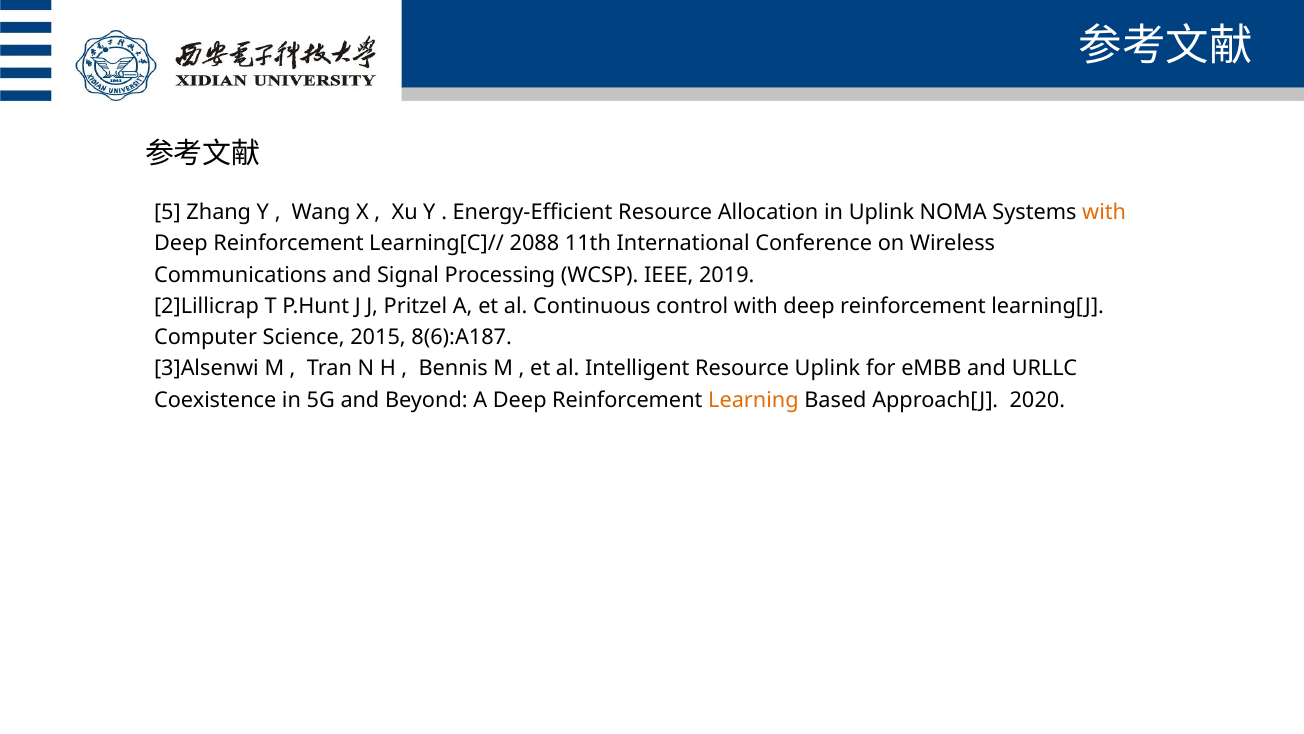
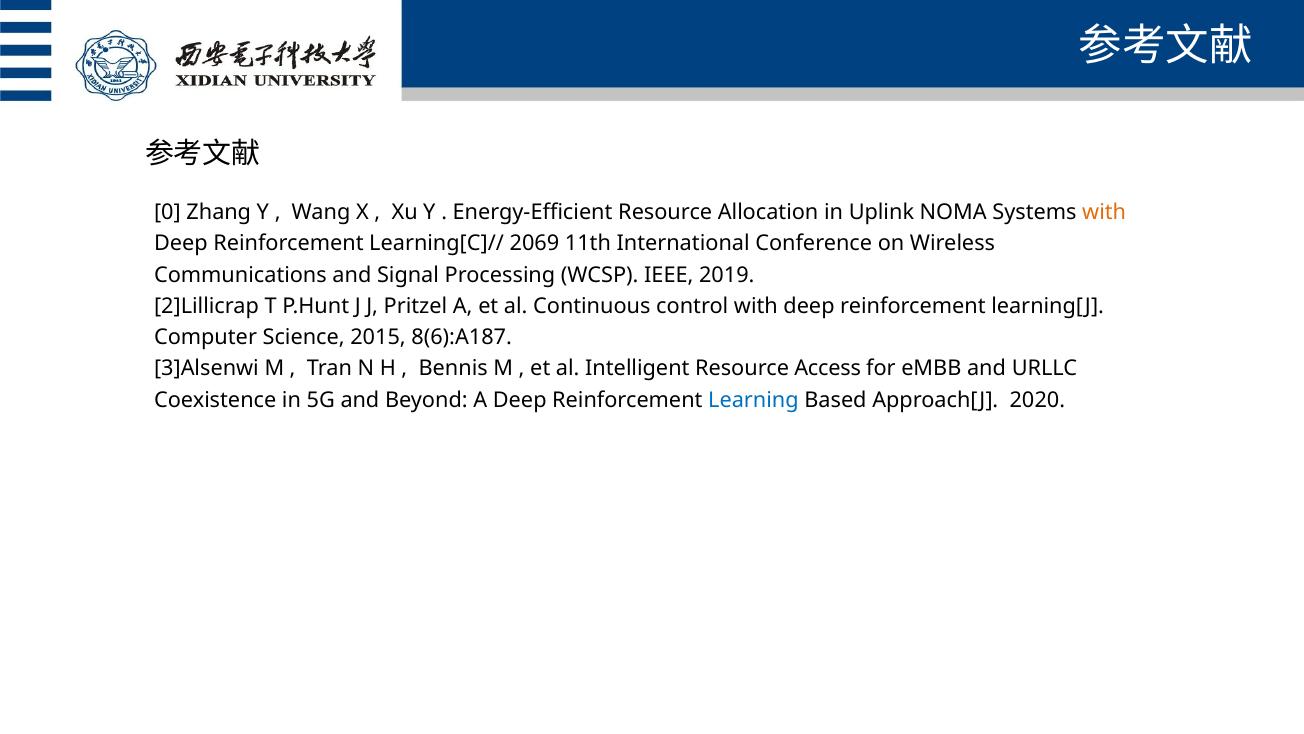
5: 5 -> 0
2088: 2088 -> 2069
Resource Uplink: Uplink -> Access
Learning colour: orange -> blue
